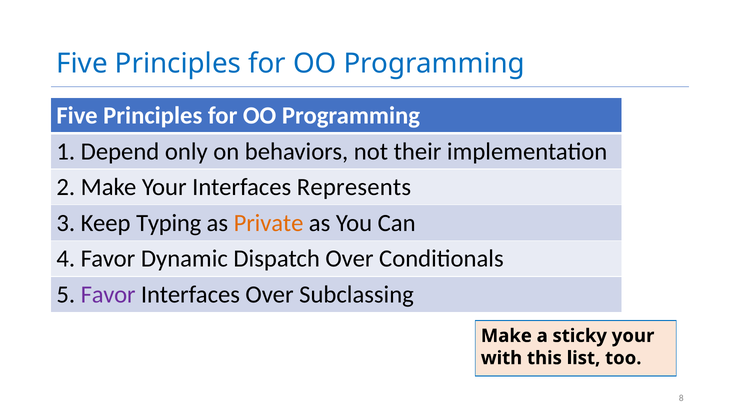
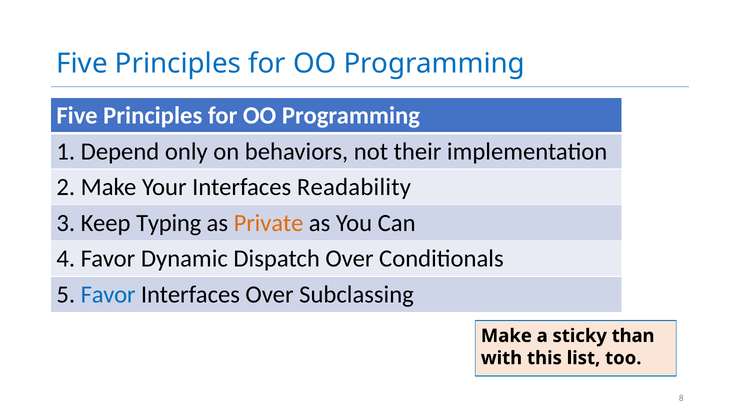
Represents: Represents -> Readability
Favor at (108, 294) colour: purple -> blue
sticky your: your -> than
